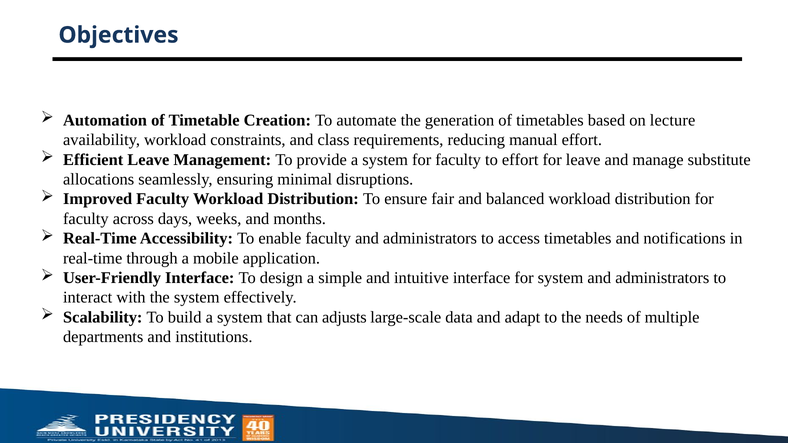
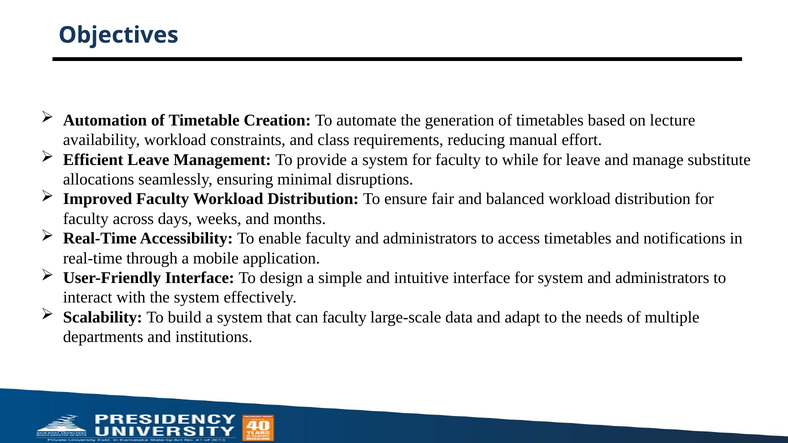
to effort: effort -> while
can adjusts: adjusts -> faculty
